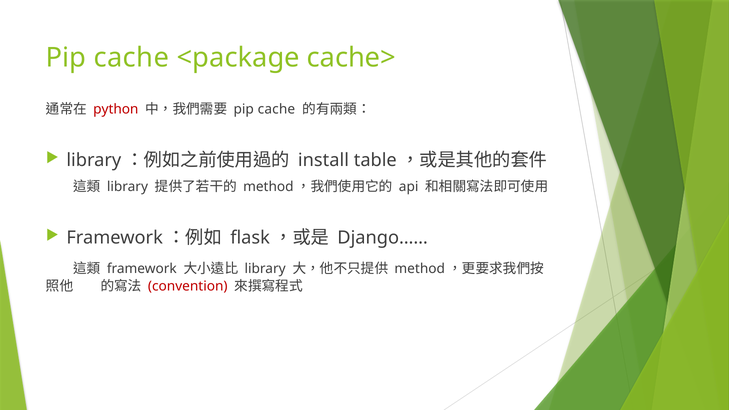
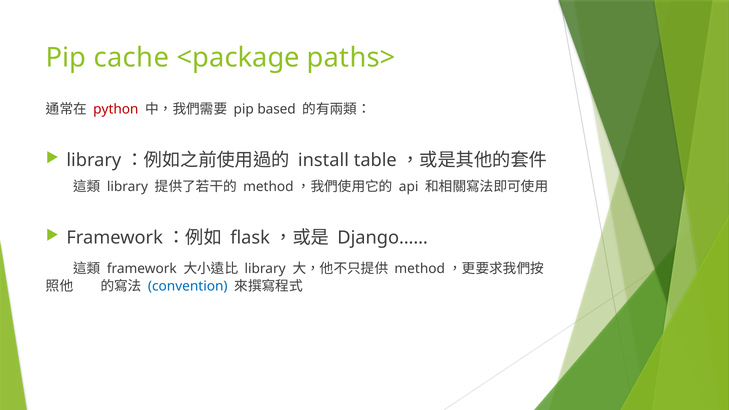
cache>: cache> -> paths>
cache at (276, 109): cache -> based
convention colour: red -> blue
